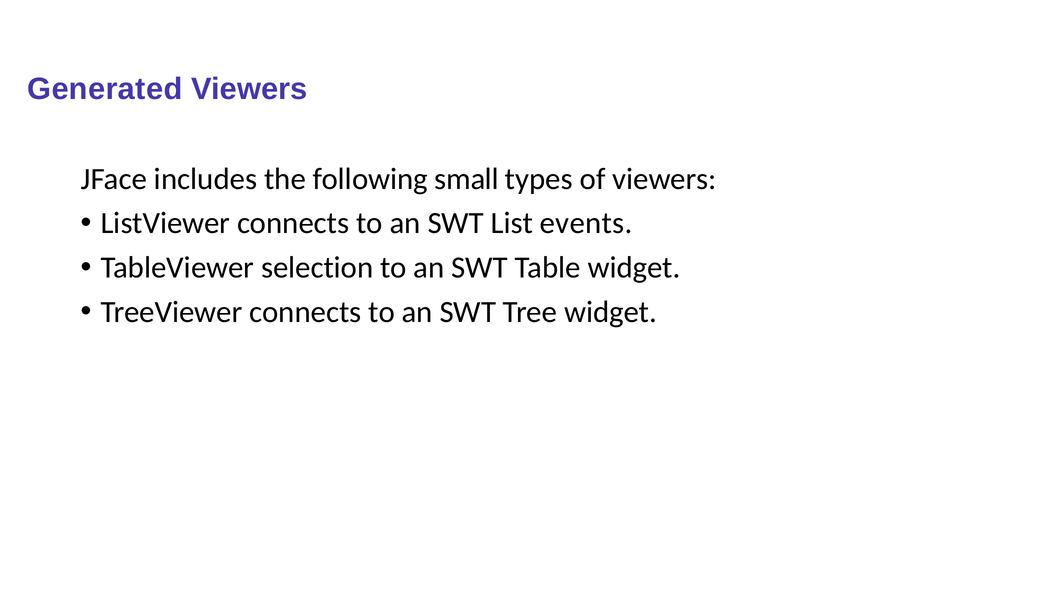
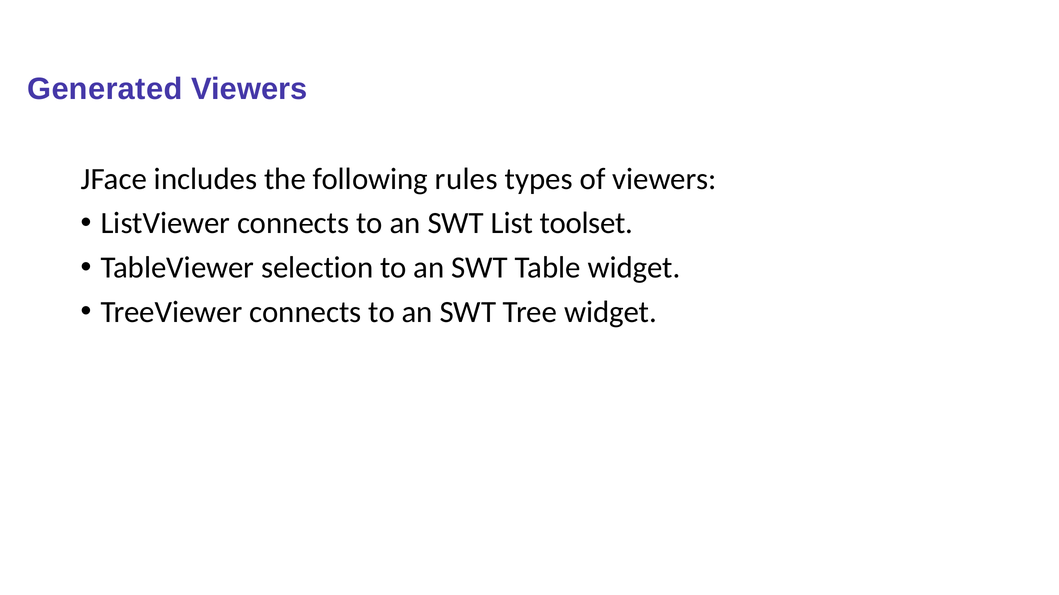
small: small -> rules
events: events -> toolset
